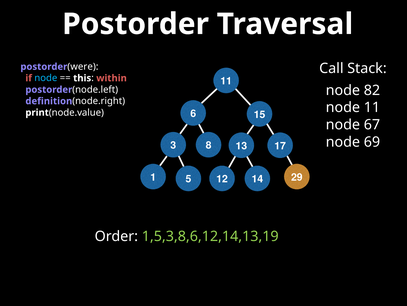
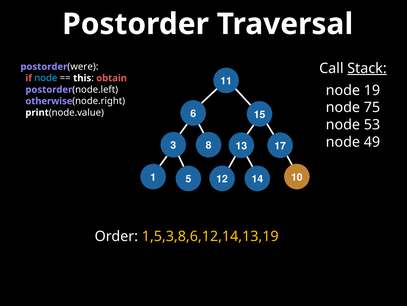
Stack underline: none -> present
within: within -> obtain
82: 82 -> 19
definition: definition -> otherwise
node 11: 11 -> 75
67: 67 -> 53
69: 69 -> 49
29: 29 -> 10
1,5,3,8,6,12,14,13,19 colour: light green -> yellow
